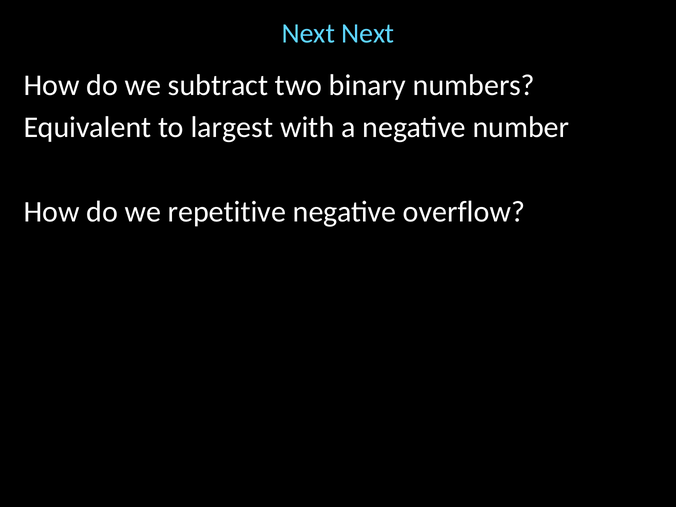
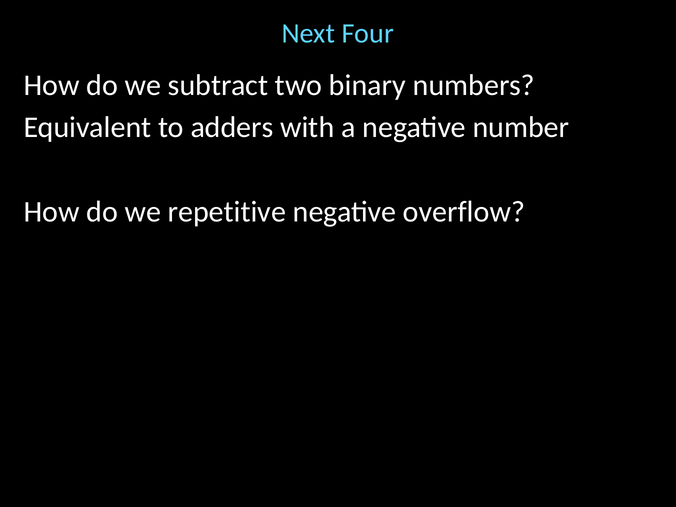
Next Next: Next -> Four
largest: largest -> adders
